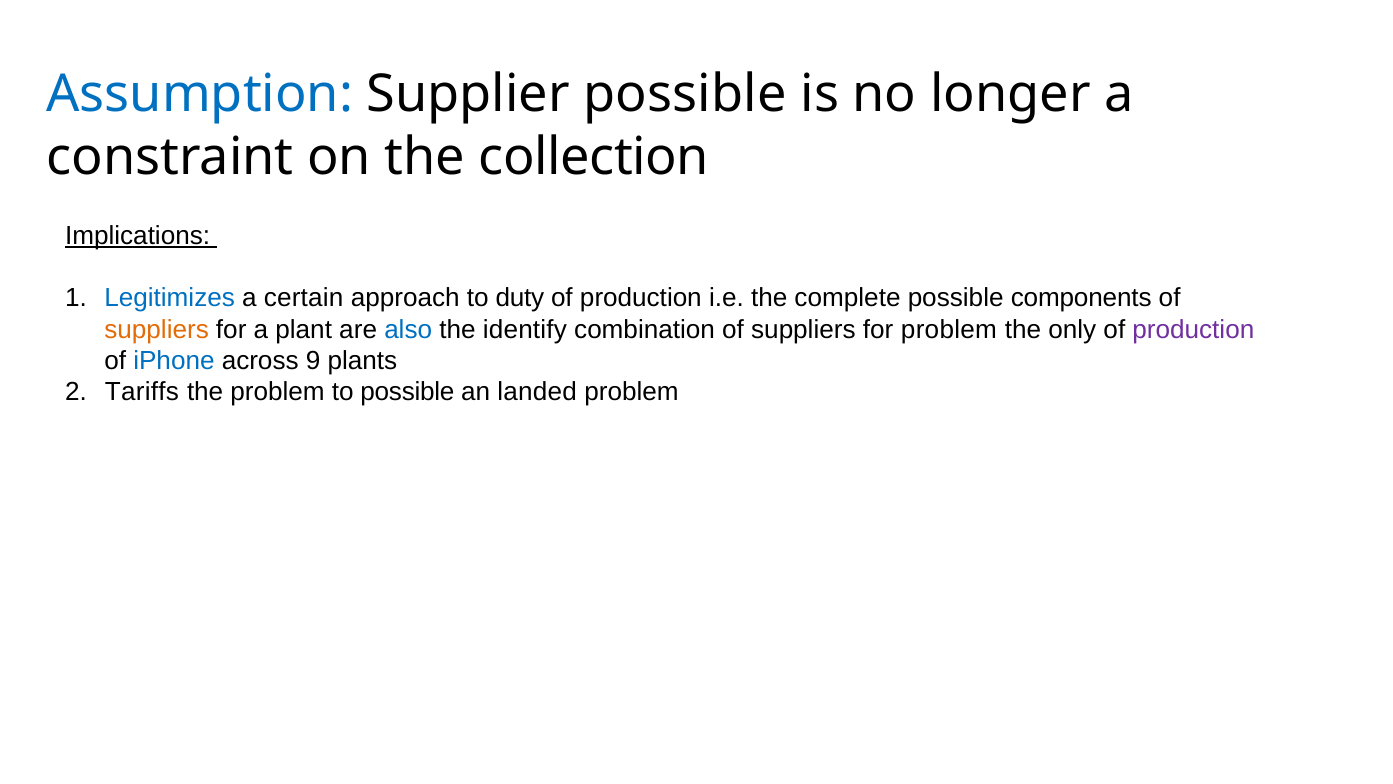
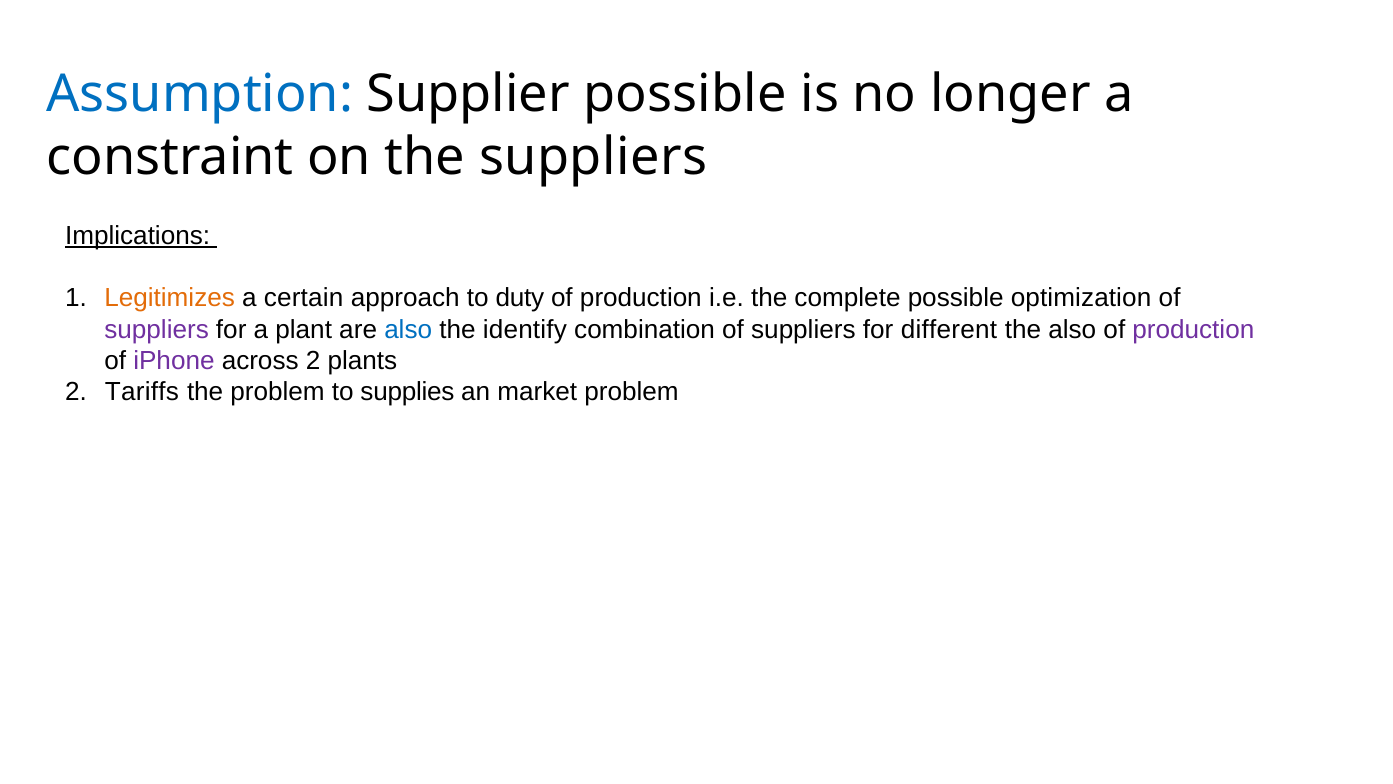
the collection: collection -> suppliers
Legitimizes colour: blue -> orange
components: components -> optimization
suppliers at (157, 329) colour: orange -> purple
for problem: problem -> different
the only: only -> also
iPhone colour: blue -> purple
across 9: 9 -> 2
to possible: possible -> supplies
landed: landed -> market
